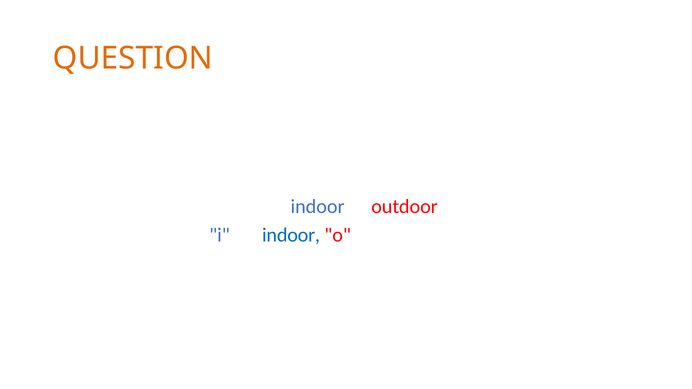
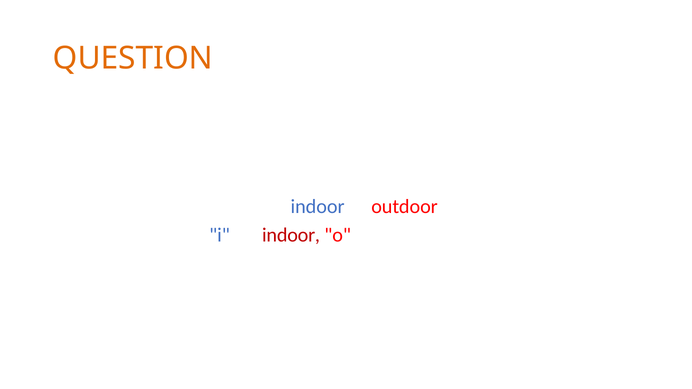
indoor at (291, 235) colour: blue -> red
